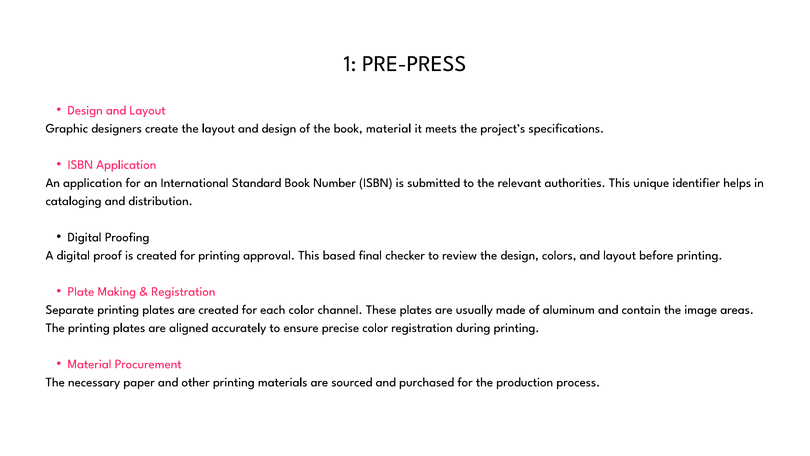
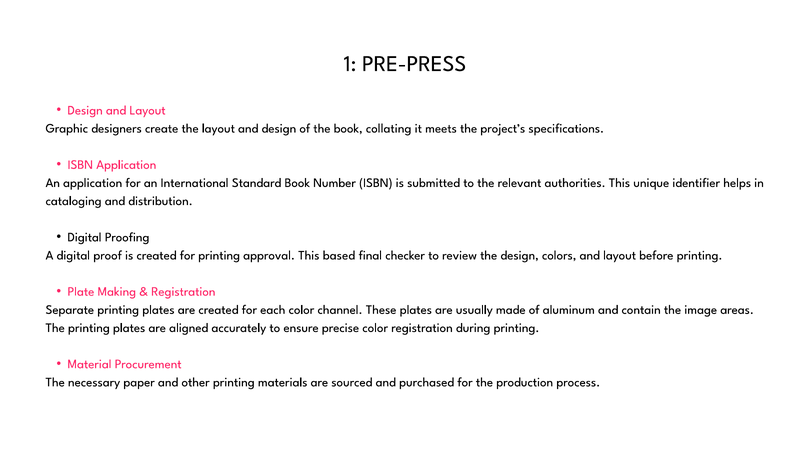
book material: material -> collating
